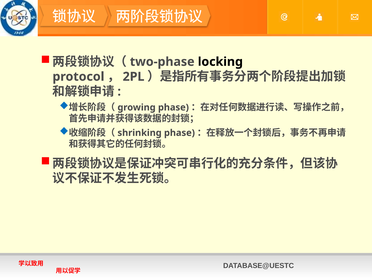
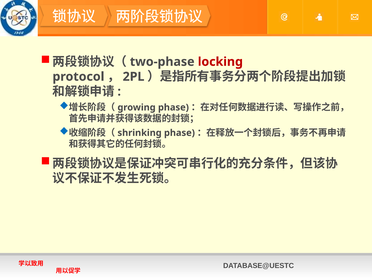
locking colour: black -> red
